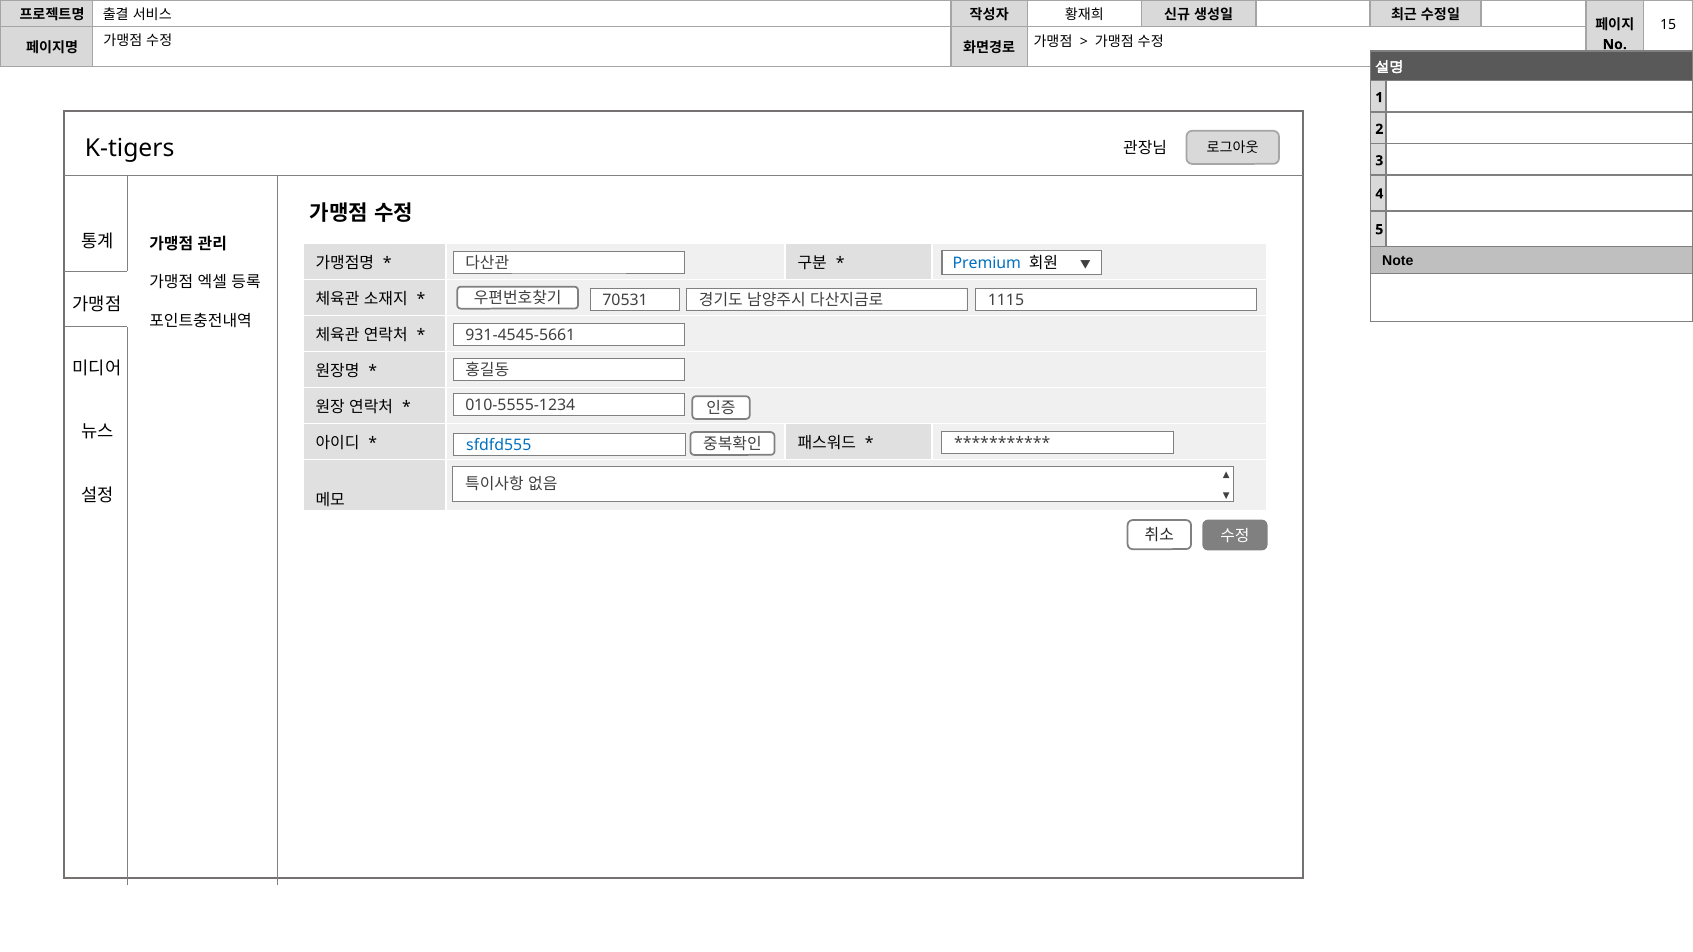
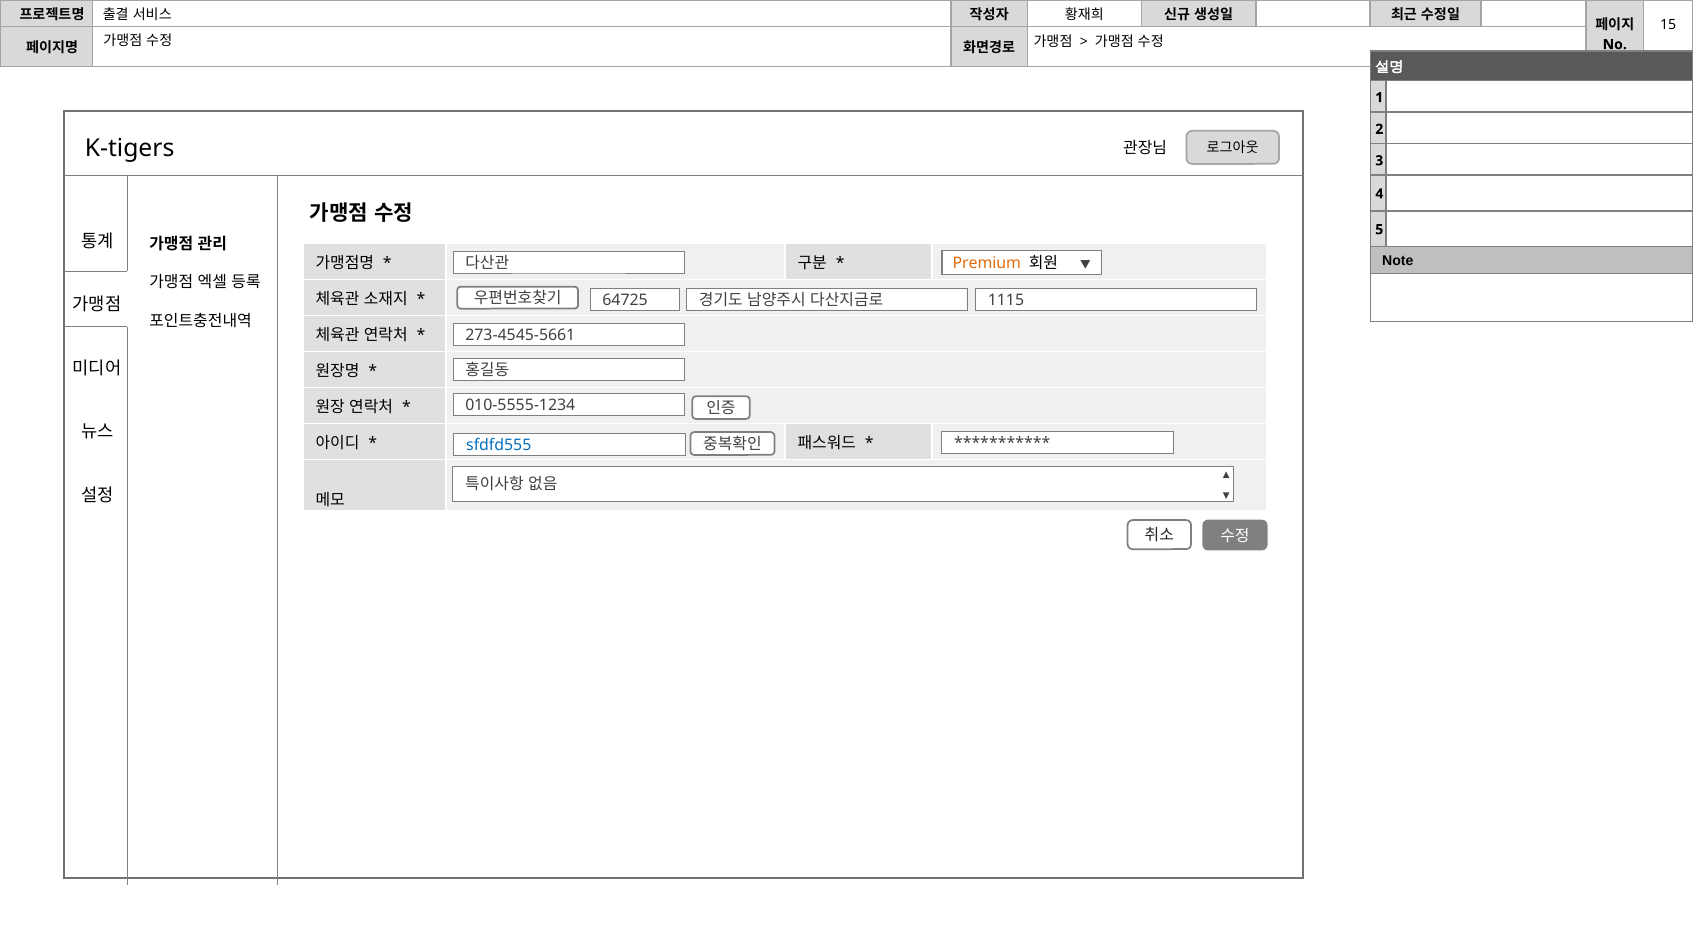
Premium colour: blue -> orange
70531: 70531 -> 64725
931-4545-5661: 931-4545-5661 -> 273-4545-5661
